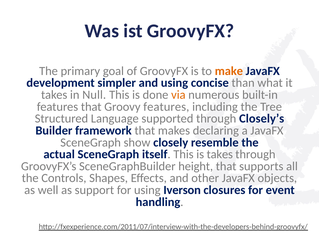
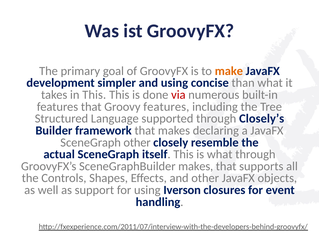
in Null: Null -> This
via colour: orange -> red
SceneGraph show: show -> other
is takes: takes -> what
SceneGraphBuilder height: height -> makes
